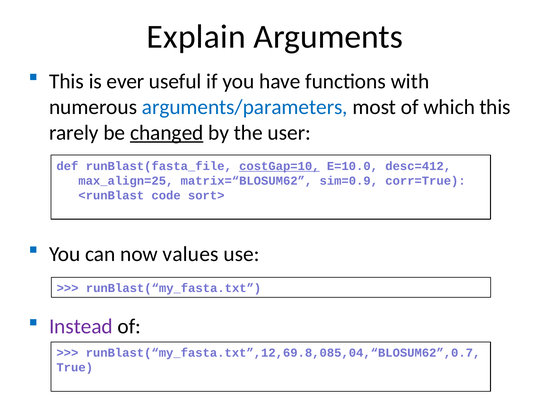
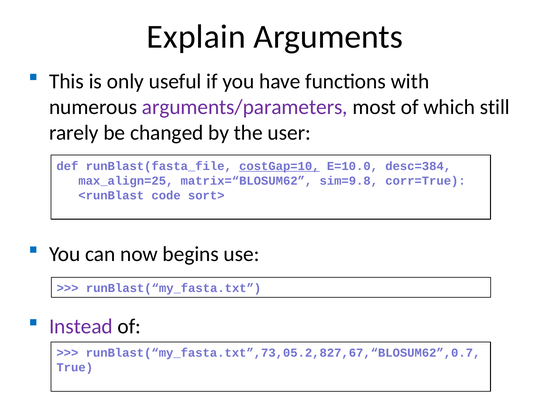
ever: ever -> only
arguments/parameters colour: blue -> purple
which this: this -> still
changed underline: present -> none
desc=412: desc=412 -> desc=384
sim=0.9: sim=0.9 -> sim=9.8
values: values -> begins
runBlast(“my_fasta.txt”,12,69.8,085,04,“BLOSUM62”,0.7: runBlast(“my_fasta.txt”,12,69.8,085,04,“BLOSUM62”,0.7 -> runBlast(“my_fasta.txt”,73,05.2,827,67,“BLOSUM62”,0.7
